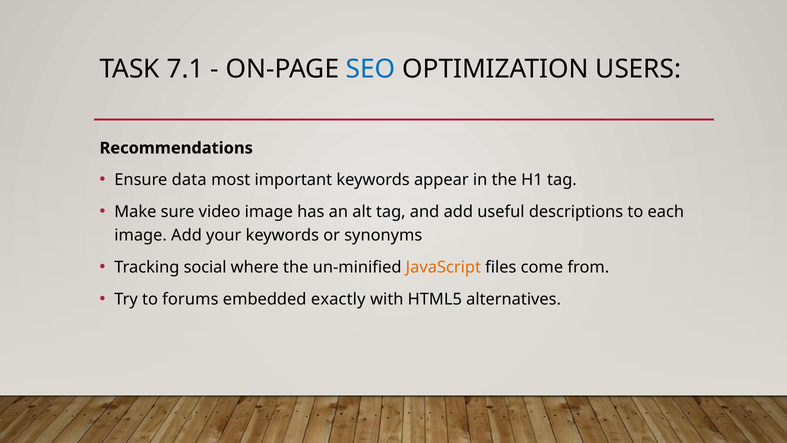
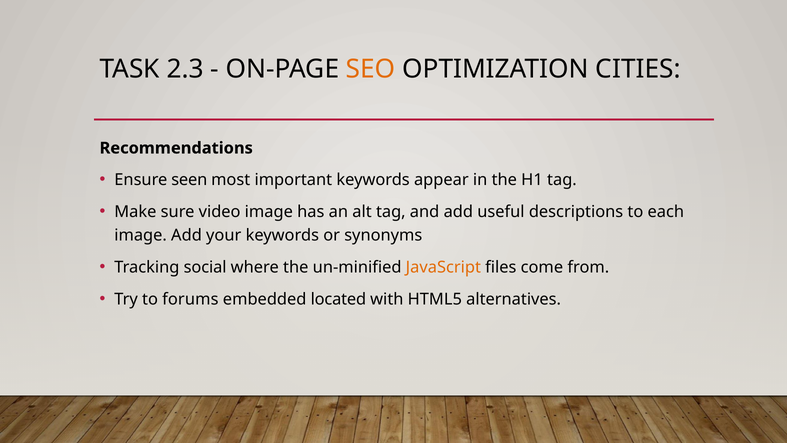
7.1: 7.1 -> 2.3
SEO colour: blue -> orange
USERS: USERS -> CITIES
data: data -> seen
exactly: exactly -> located
